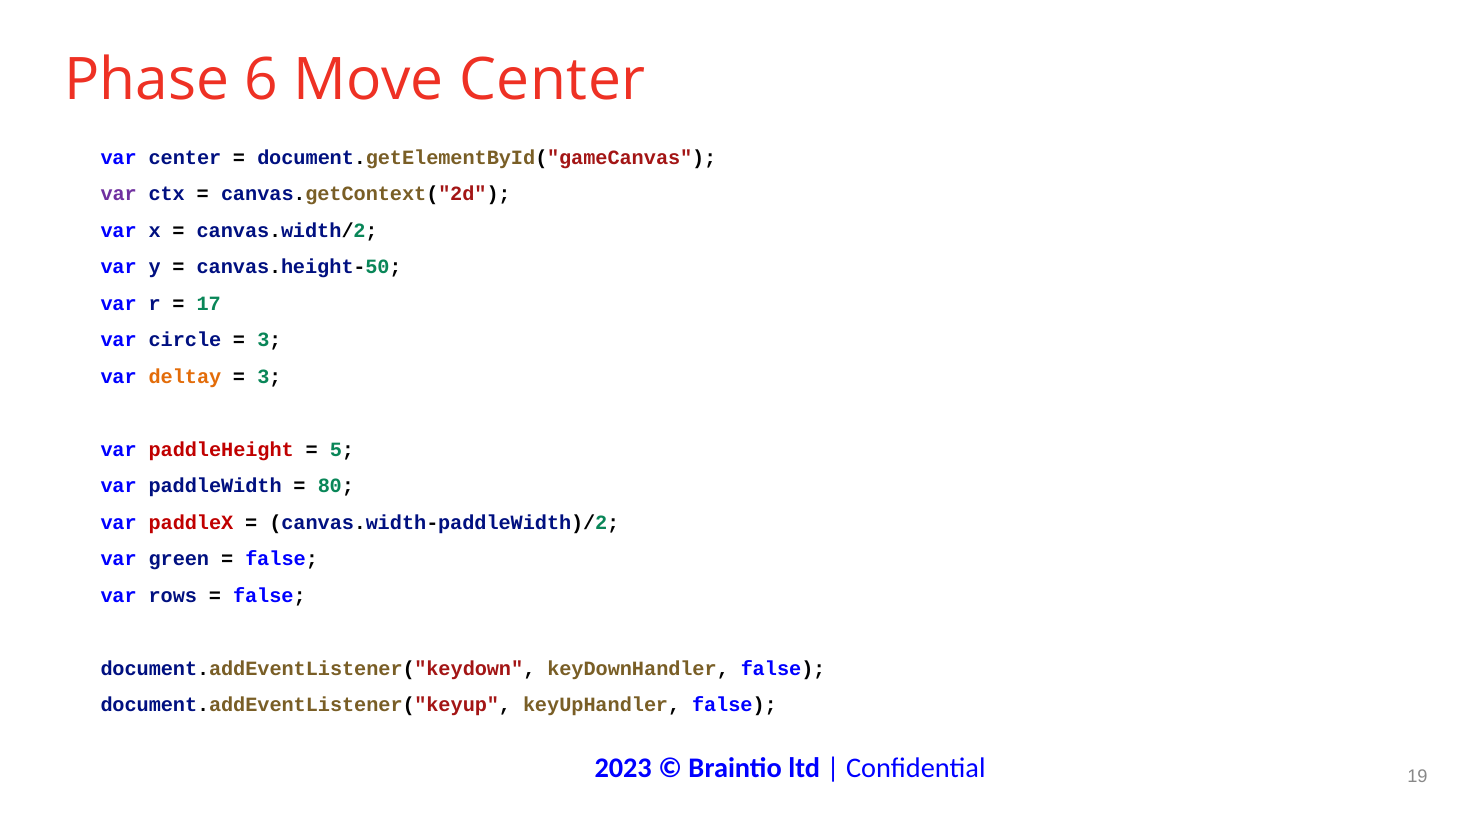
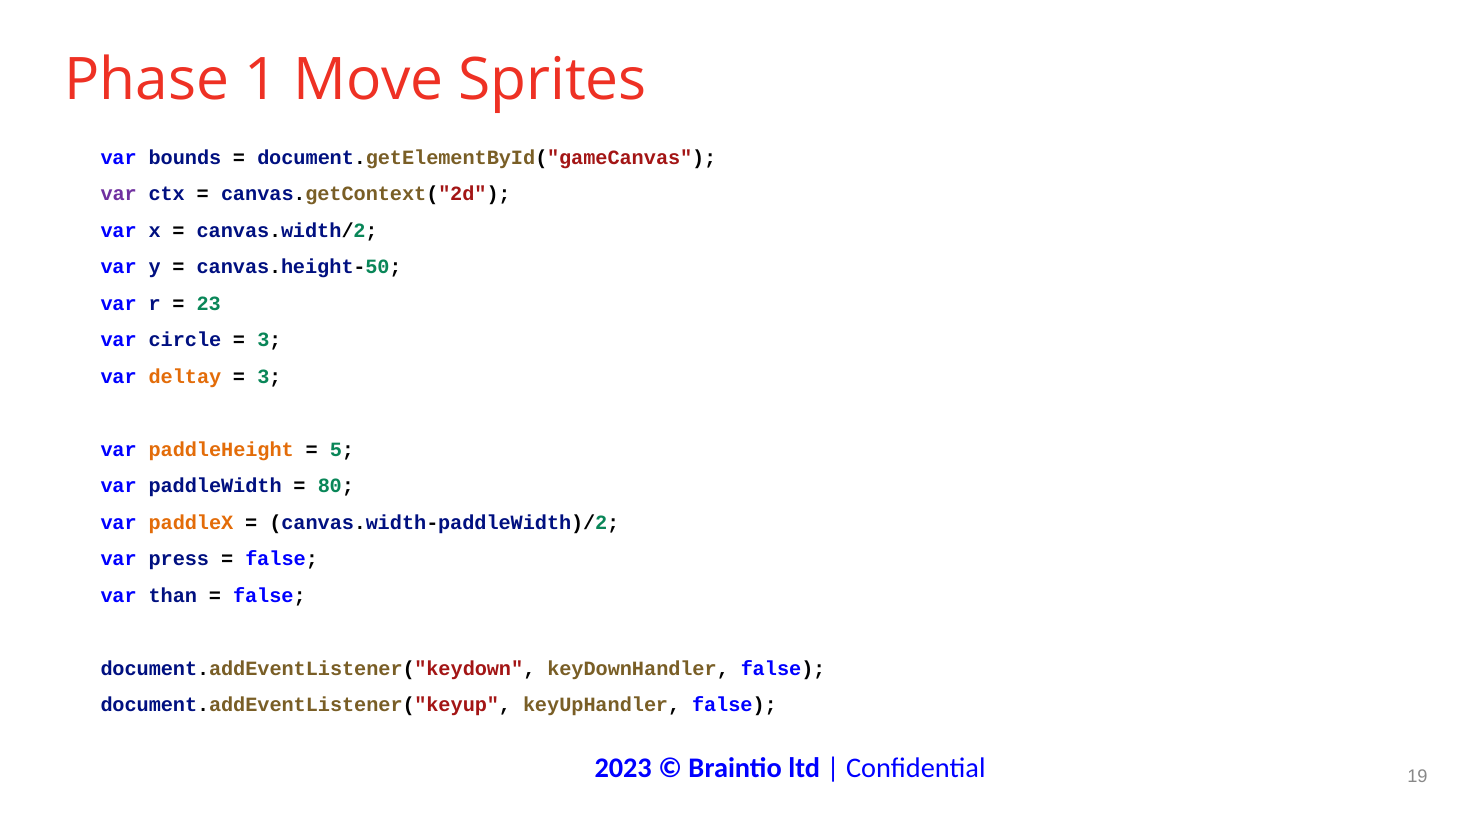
6: 6 -> 1
Move Center: Center -> Sprites
var center: center -> bounds
17: 17 -> 23
paddleHeight colour: red -> orange
paddleX colour: red -> orange
green: green -> press
rows: rows -> than
